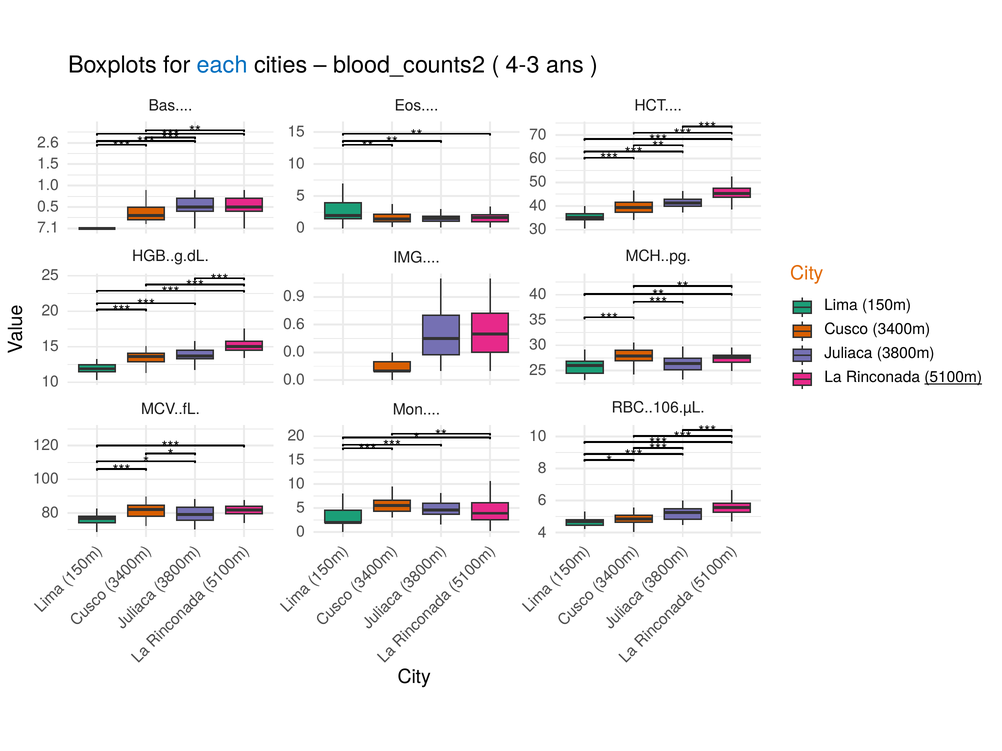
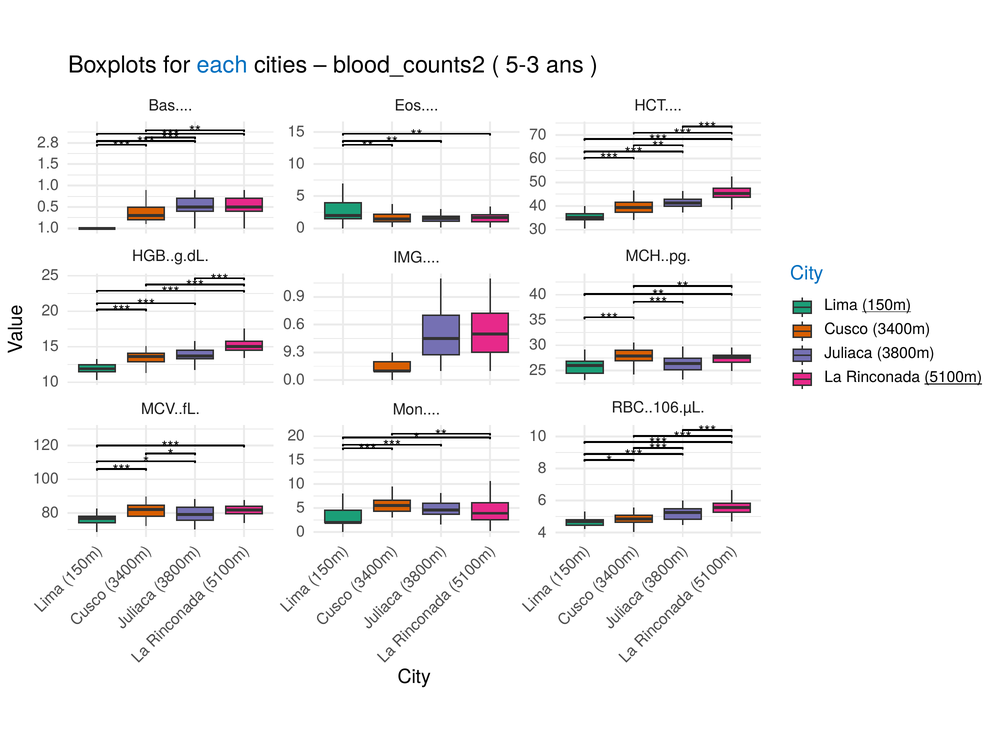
4-3: 4-3 -> 5-3
2.6: 2.6 -> 2.8
7.1 at (48, 228): 7.1 -> 1.0
City at (807, 274) colour: orange -> blue
150m underline: none -> present
0.0 at (294, 352): 0.0 -> 9.3
